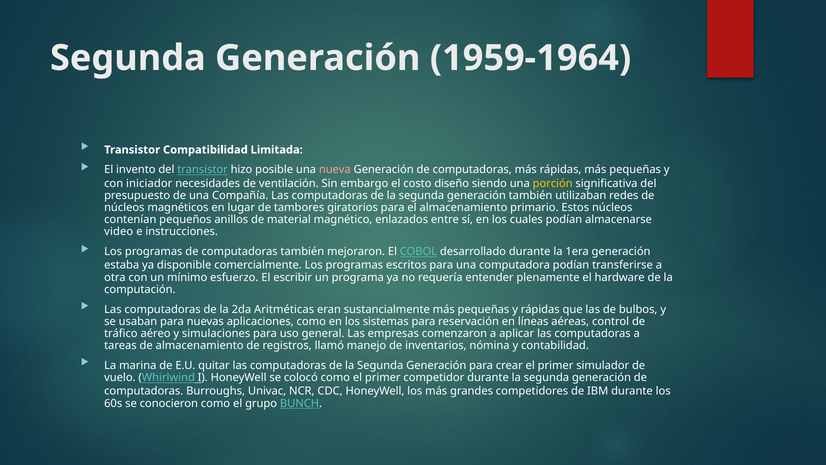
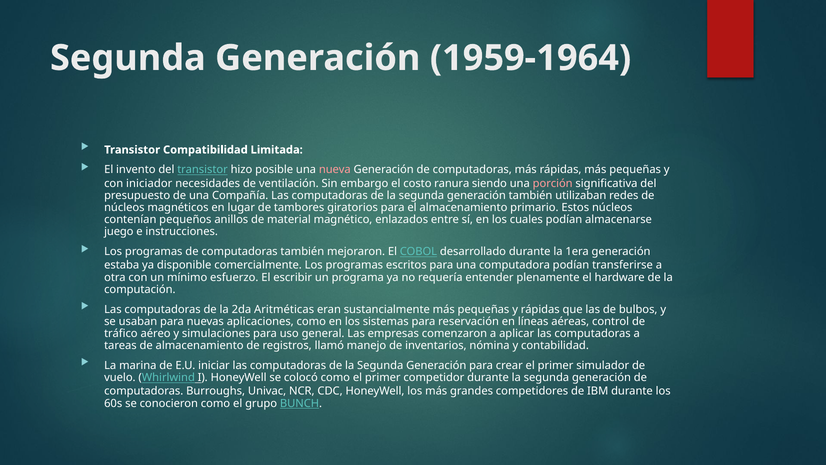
diseño: diseño -> ranura
porción colour: yellow -> pink
video: video -> juego
quitar: quitar -> iniciar
